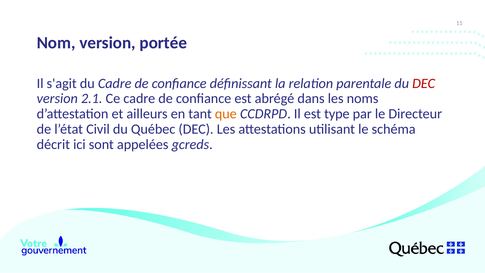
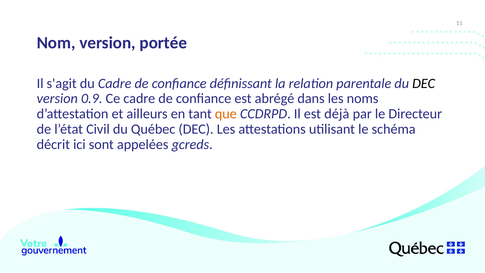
DEC at (424, 83) colour: red -> black
2.1: 2.1 -> 0.9
type: type -> déjà
